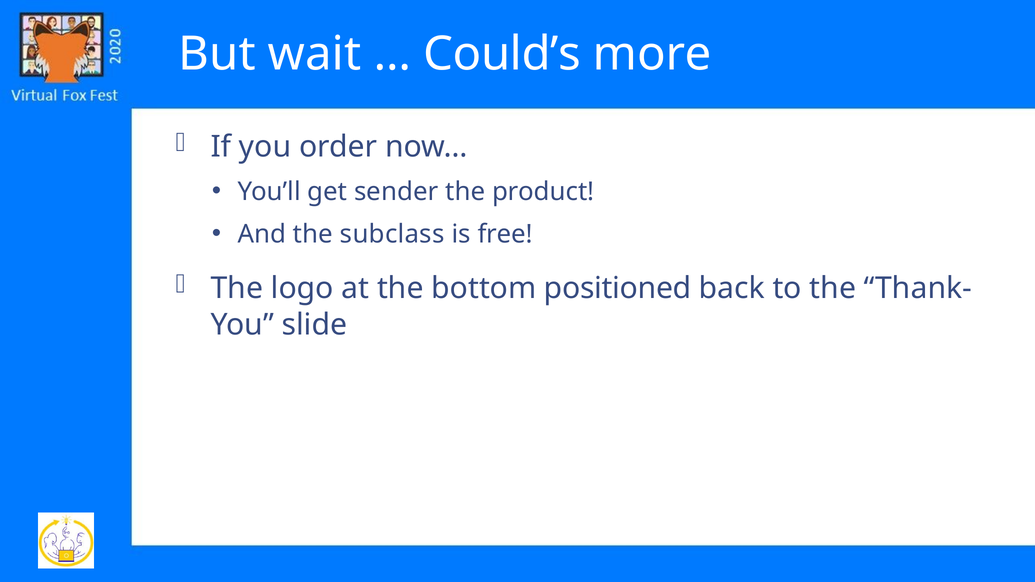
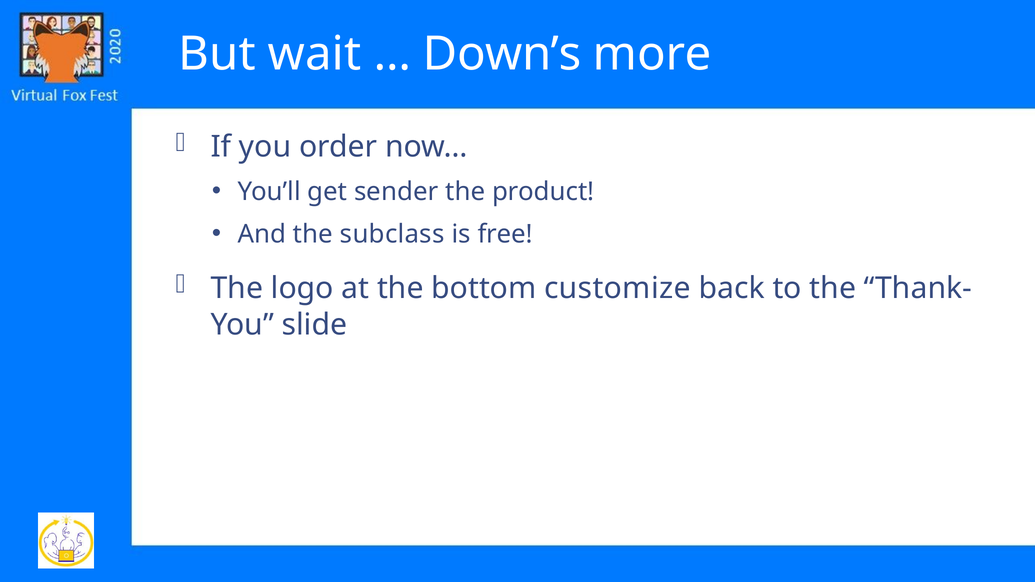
Could’s: Could’s -> Down’s
positioned: positioned -> customize
